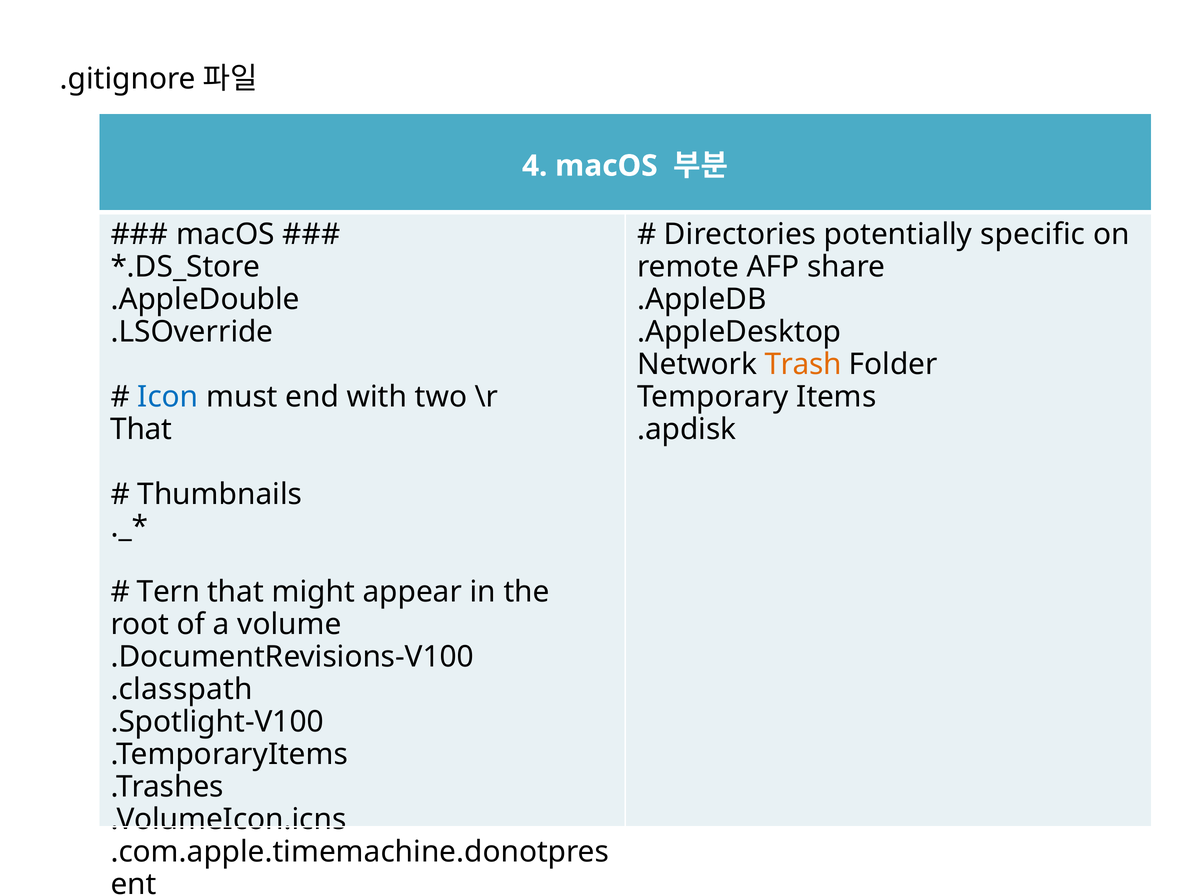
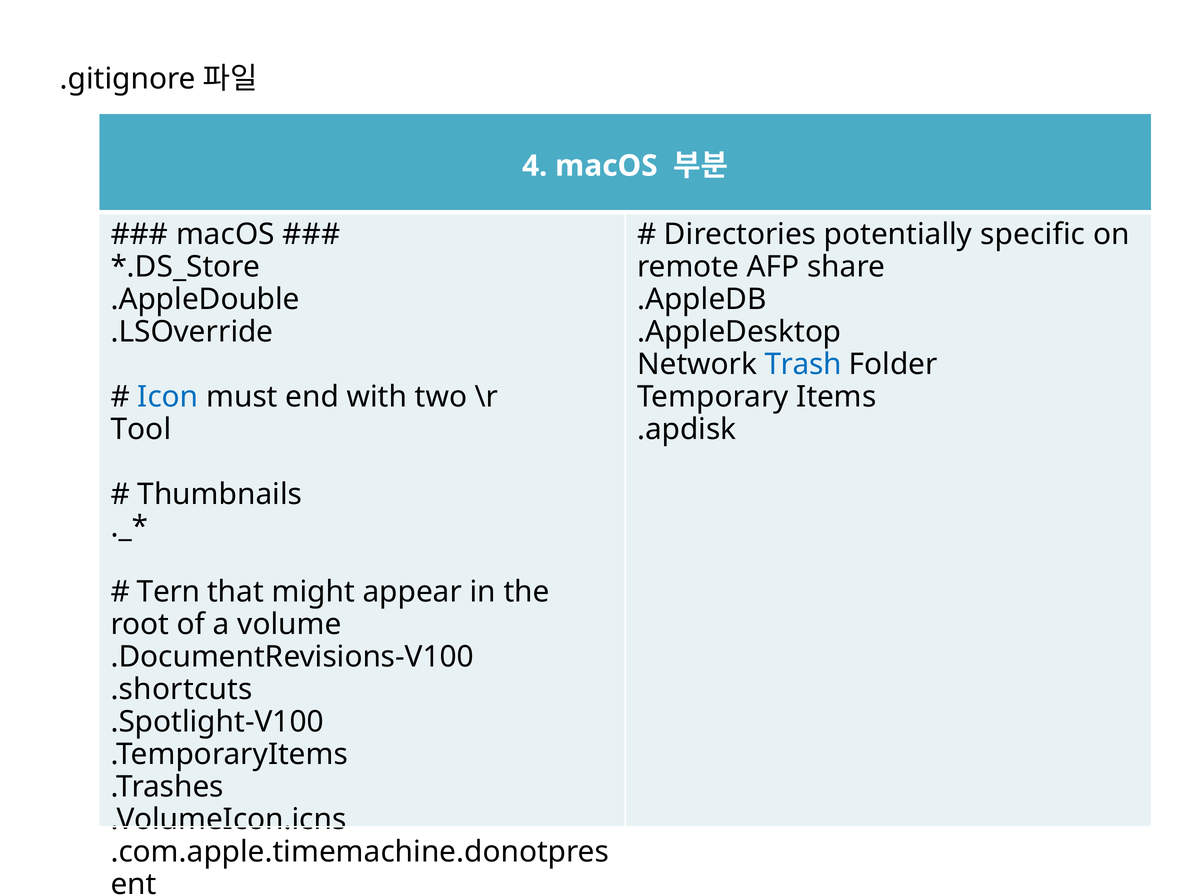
Trash colour: orange -> blue
That at (141, 429): That -> Tool
.classpath: .classpath -> .shortcuts
